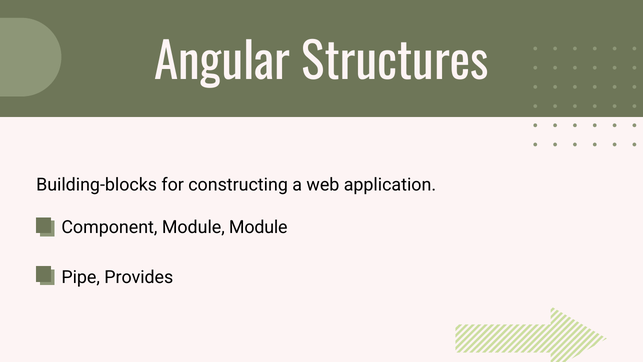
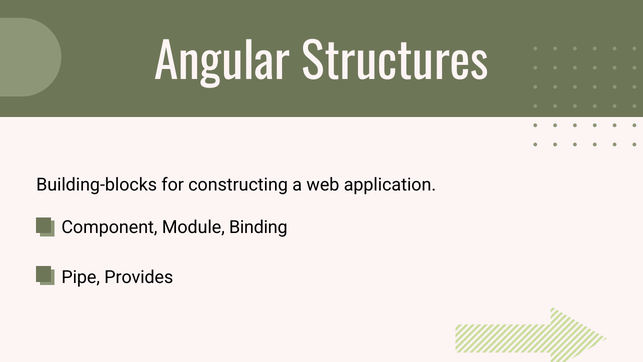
Module Module: Module -> Binding
